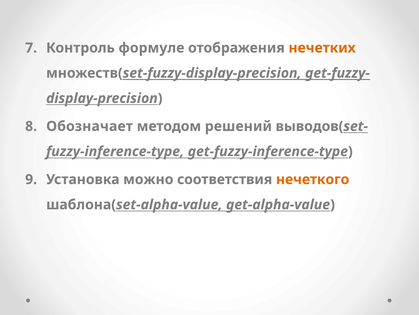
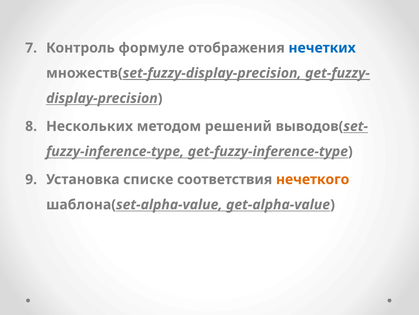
нечетких colour: orange -> blue
Обозначает: Обозначает -> Нескольких
можно: можно -> списке
